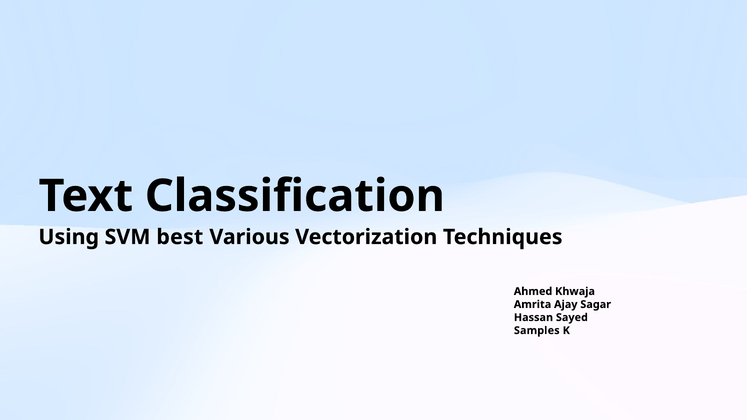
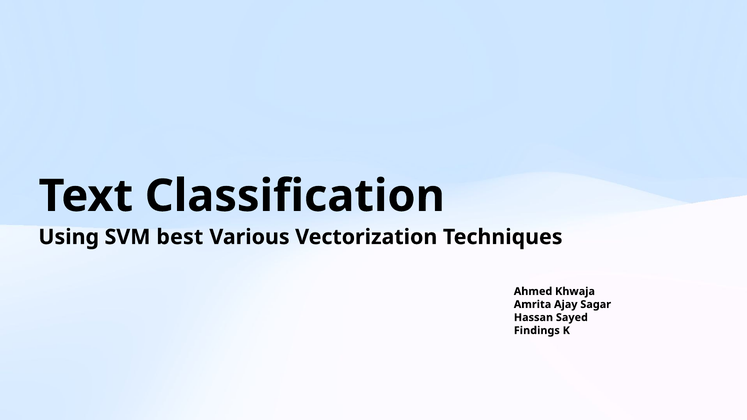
Samples: Samples -> Findings
